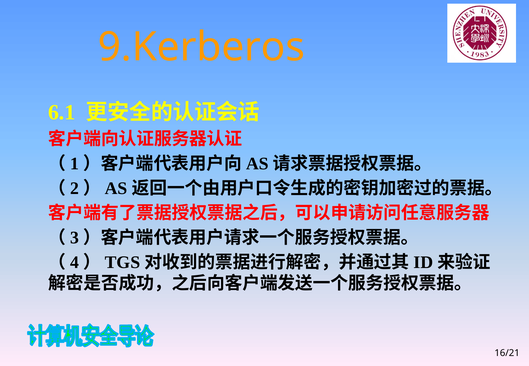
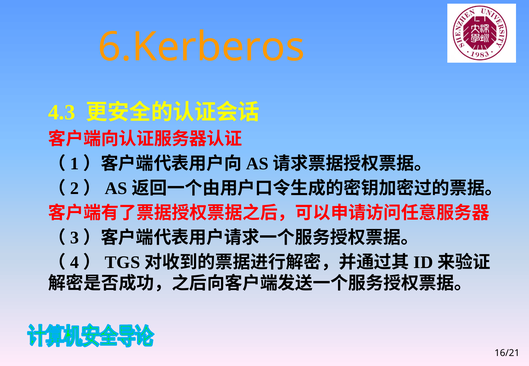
9.Kerberos: 9.Kerberos -> 6.Kerberos
6.1: 6.1 -> 4.3
